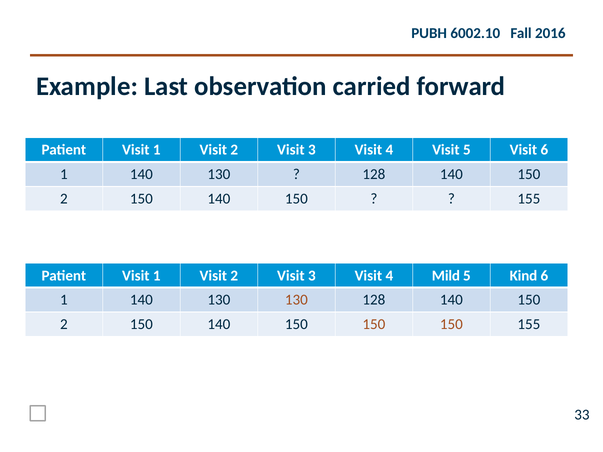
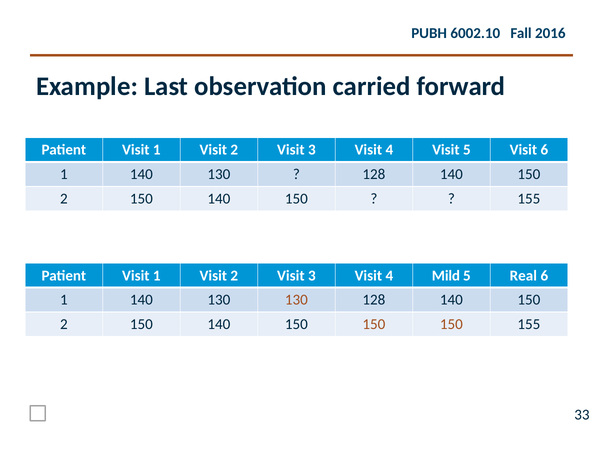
Kind: Kind -> Real
